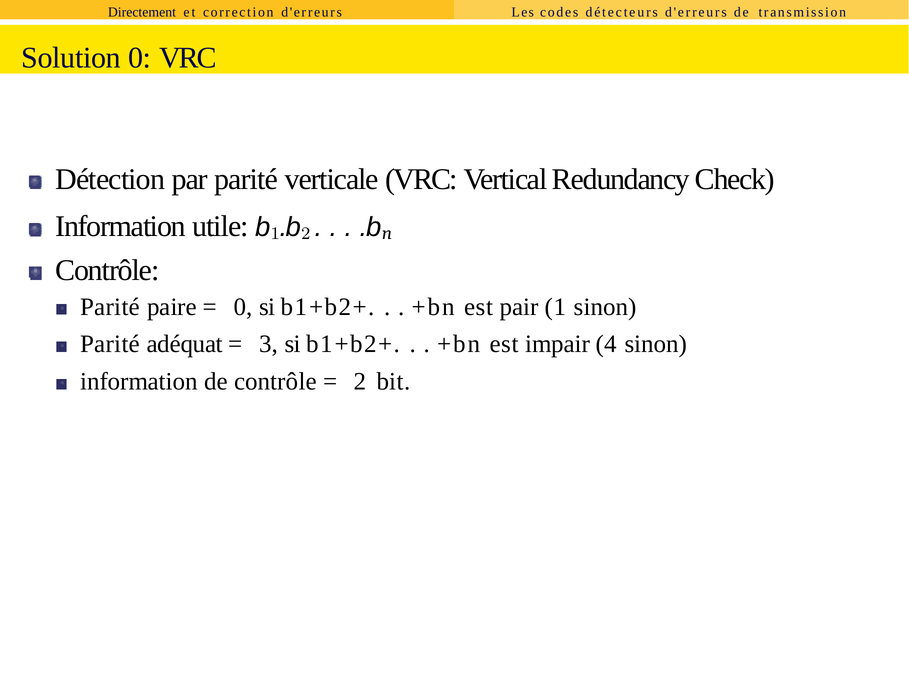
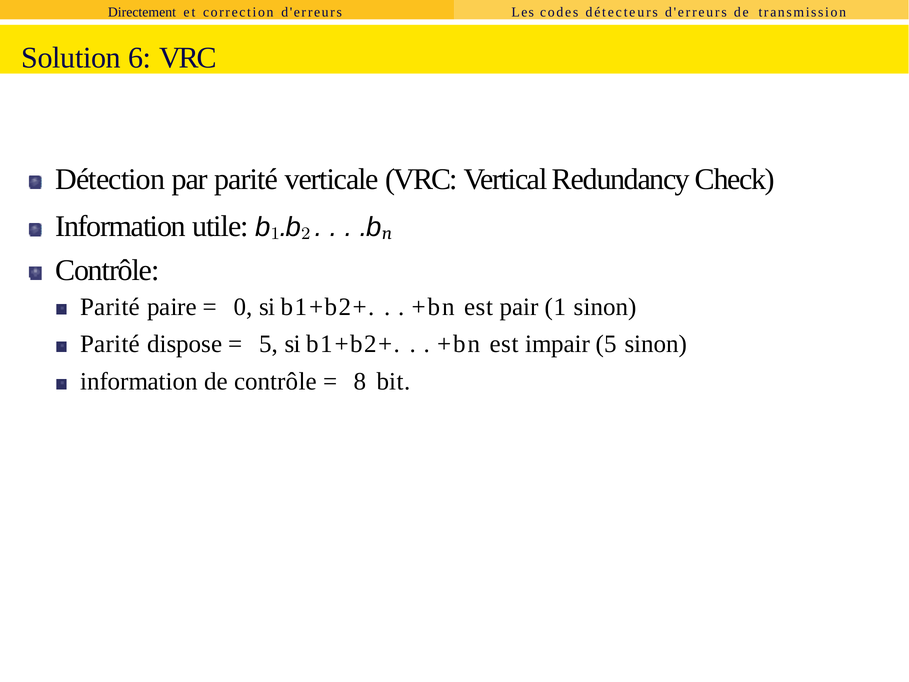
Solution 0: 0 -> 6
adéquat: adéquat -> dispose
3 at (269, 344): 3 -> 5
impair 4: 4 -> 5
2 at (360, 382): 2 -> 8
